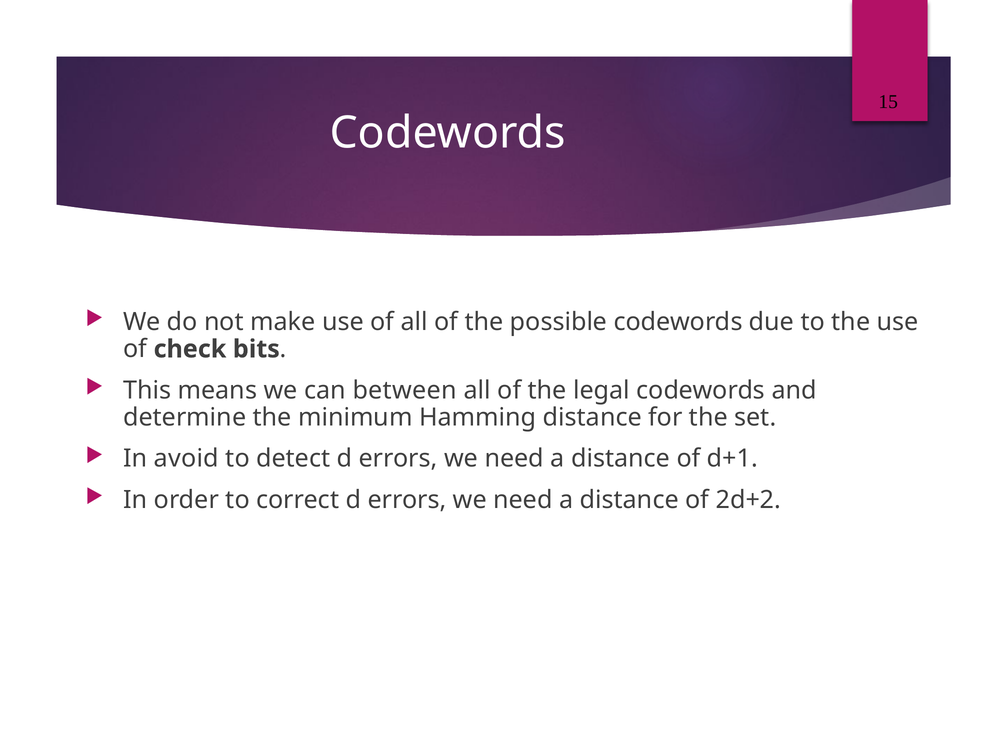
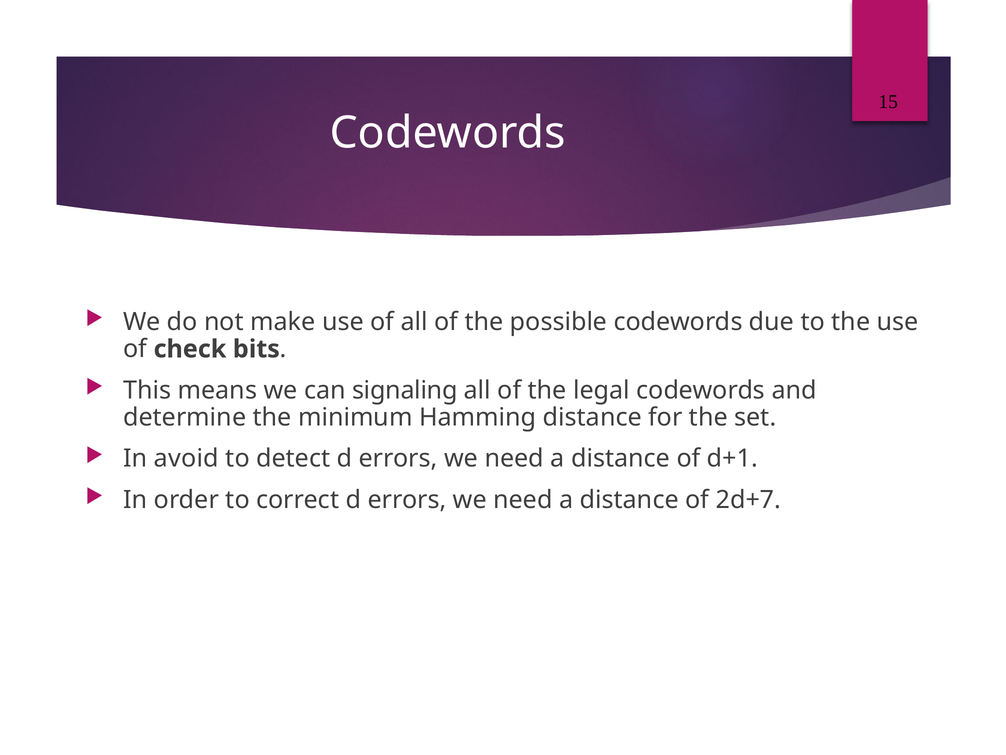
between: between -> signaling
2d+2: 2d+2 -> 2d+7
